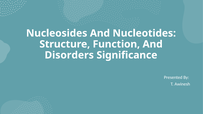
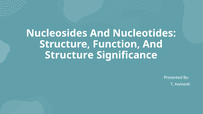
Disorders at (69, 55): Disorders -> Structure
